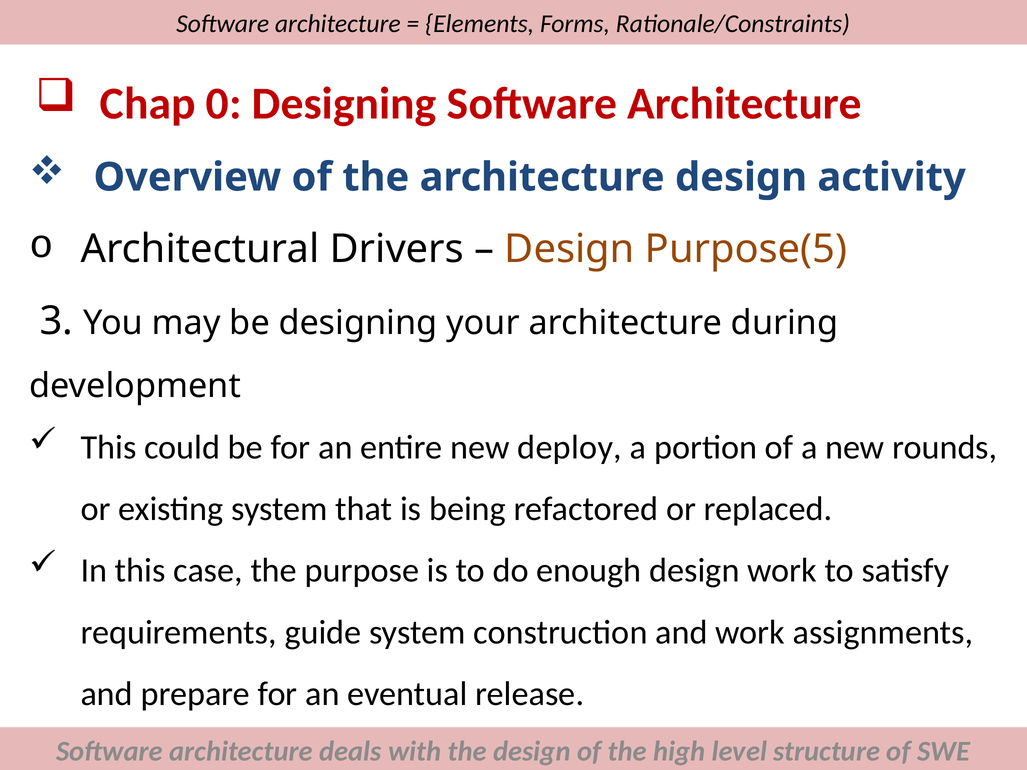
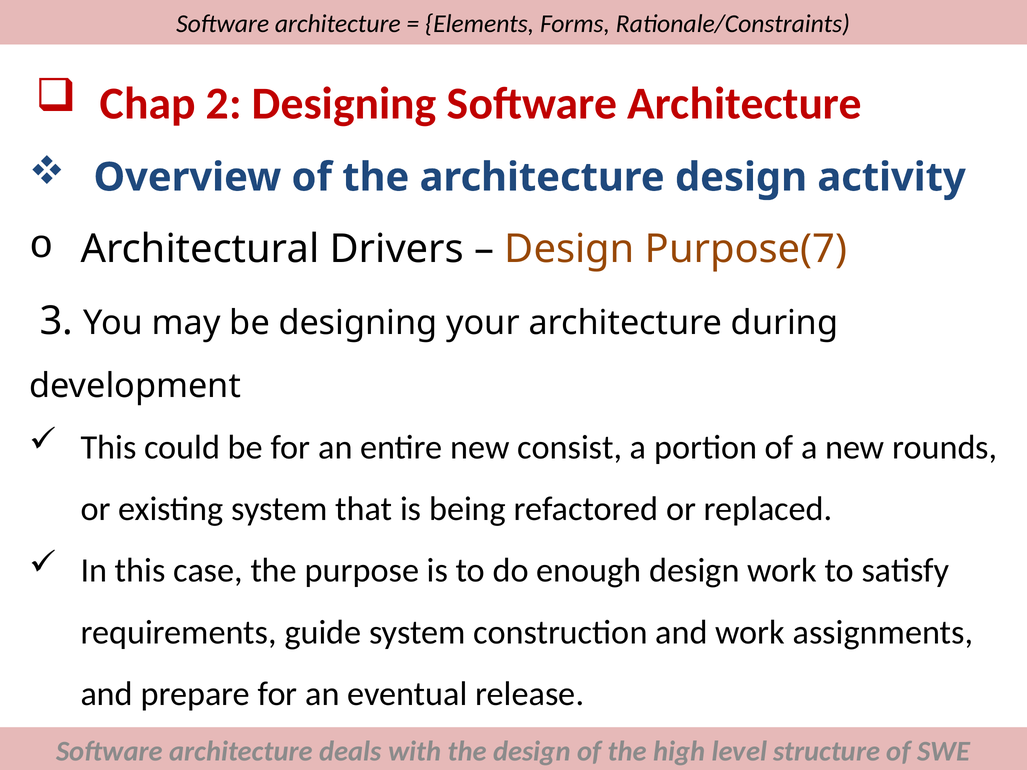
0: 0 -> 2
Purpose(5: Purpose(5 -> Purpose(7
deploy: deploy -> consist
